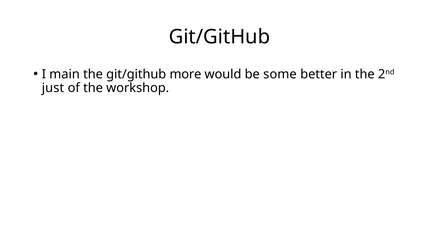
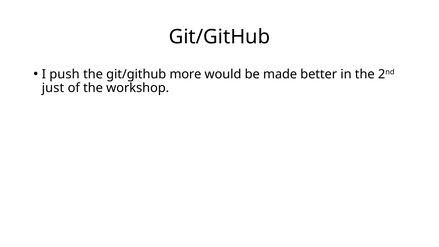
main: main -> push
some: some -> made
